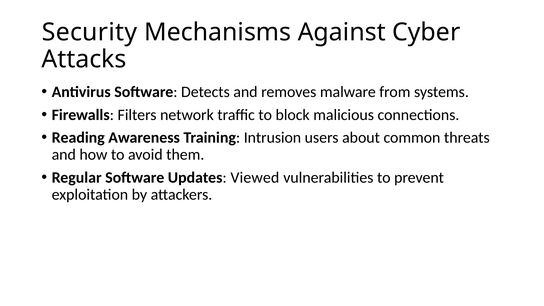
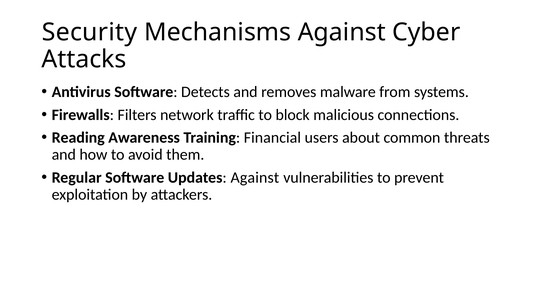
Intrusion: Intrusion -> Financial
Updates Viewed: Viewed -> Against
